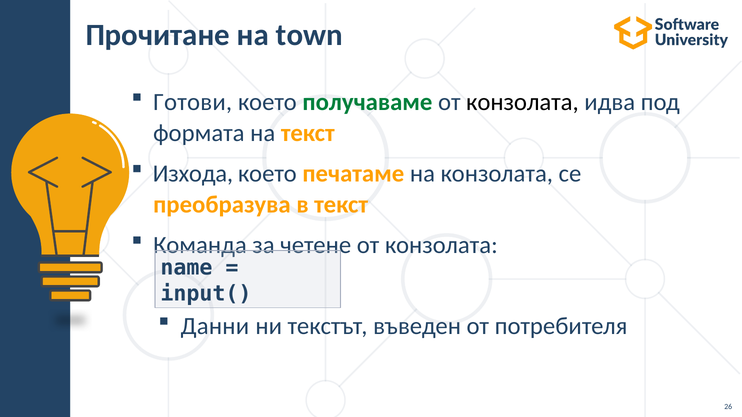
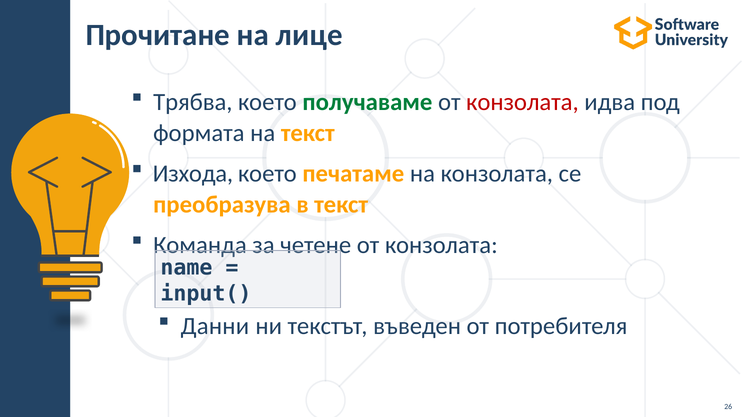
town: town -> лице
Готови: Готови -> Трябва
конзолата at (522, 102) colour: black -> red
